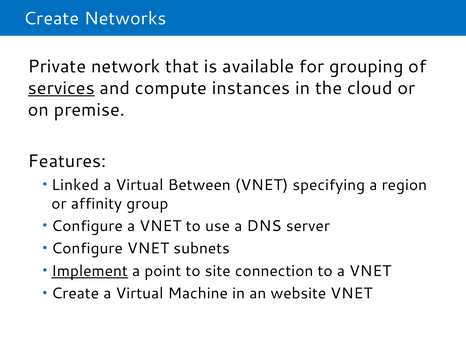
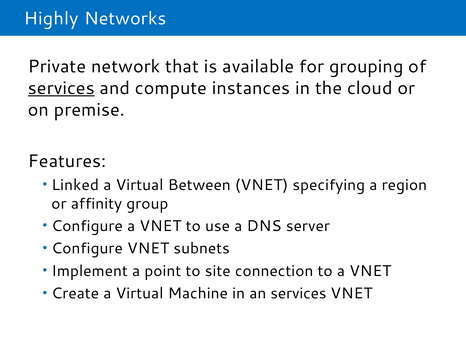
Create at (51, 18): Create -> Highly
Implement underline: present -> none
an website: website -> services
